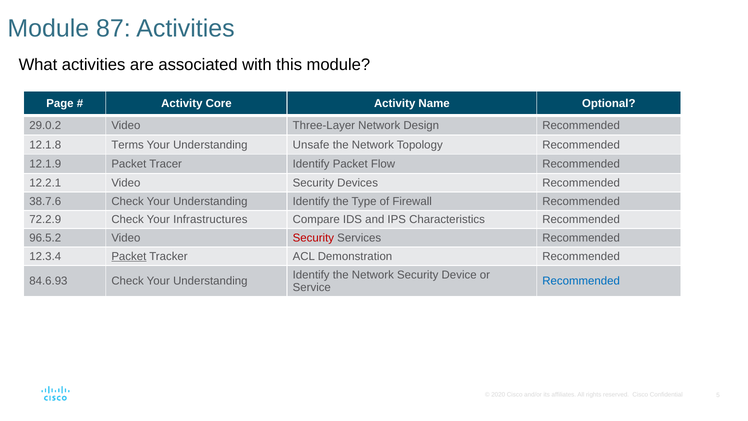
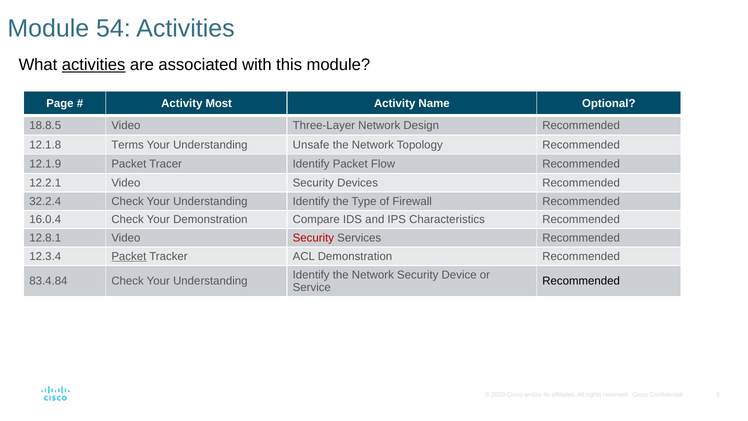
87: 87 -> 54
activities at (94, 65) underline: none -> present
Core: Core -> Most
29.0.2: 29.0.2 -> 18.8.5
38.7.6: 38.7.6 -> 32.2.4
72.2.9: 72.2.9 -> 16.0.4
Your Infrastructures: Infrastructures -> Demonstration
96.5.2: 96.5.2 -> 12.8.1
84.6.93: 84.6.93 -> 83.4.84
Recommended at (581, 281) colour: blue -> black
